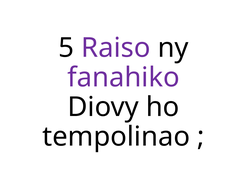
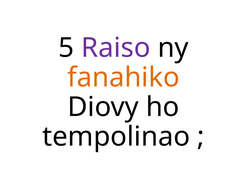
fanahiko colour: purple -> orange
